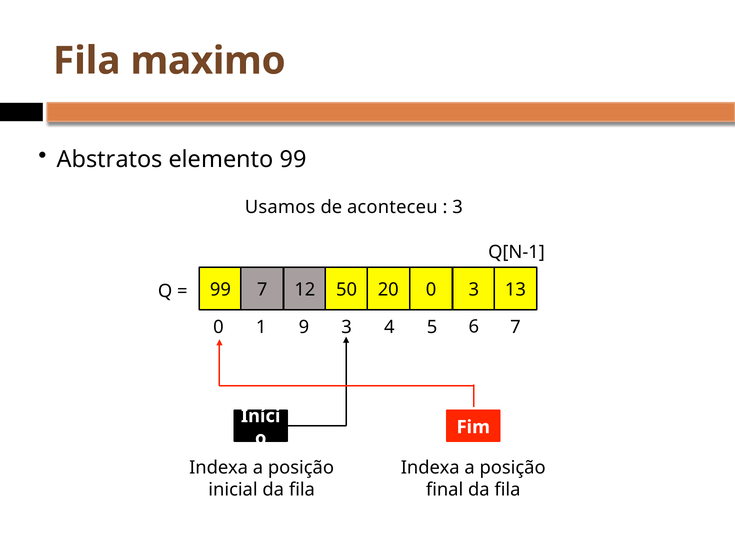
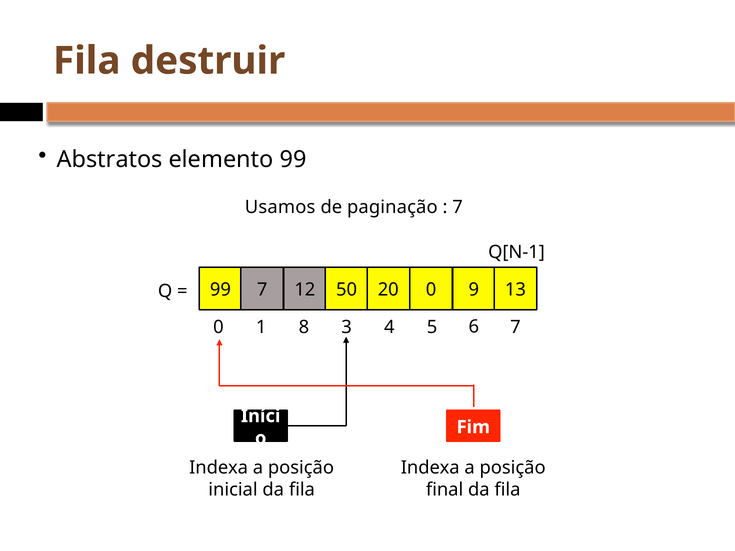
maximo: maximo -> destruir
aconteceu: aconteceu -> paginação
3 at (458, 207): 3 -> 7
0 3: 3 -> 9
9: 9 -> 8
